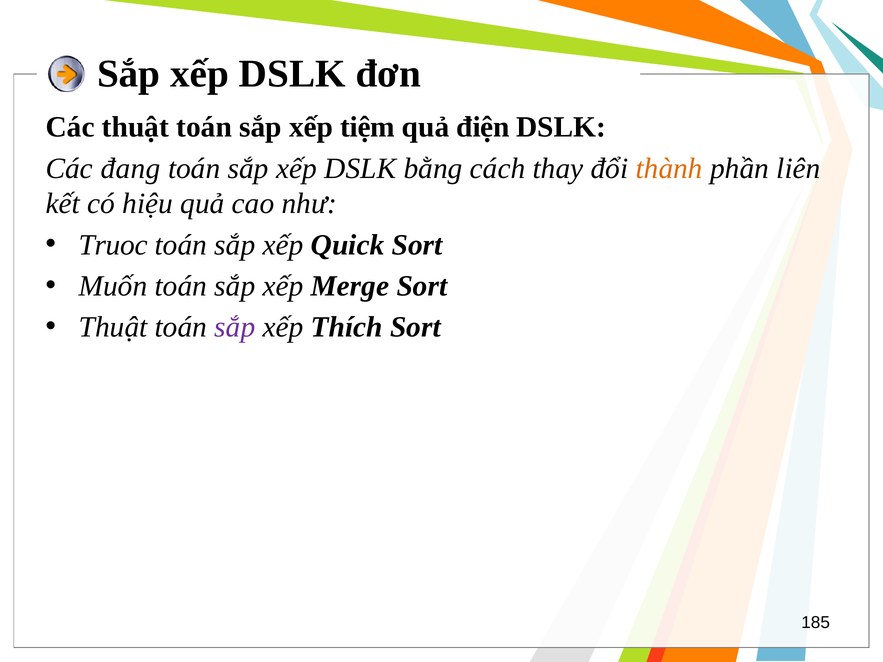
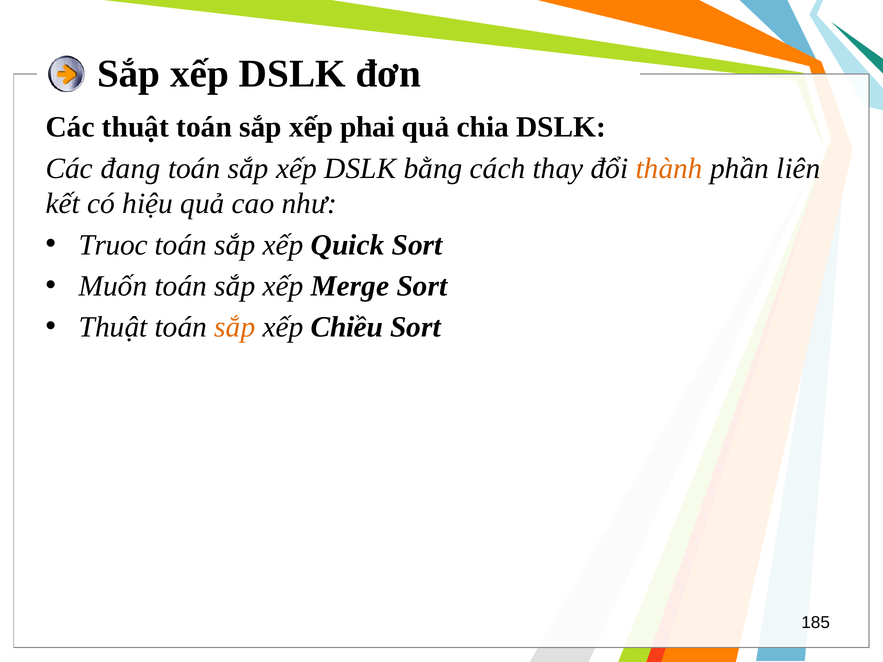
tiệm: tiệm -> phai
điện: điện -> chia
sắp at (235, 327) colour: purple -> orange
Thích: Thích -> Chiều
